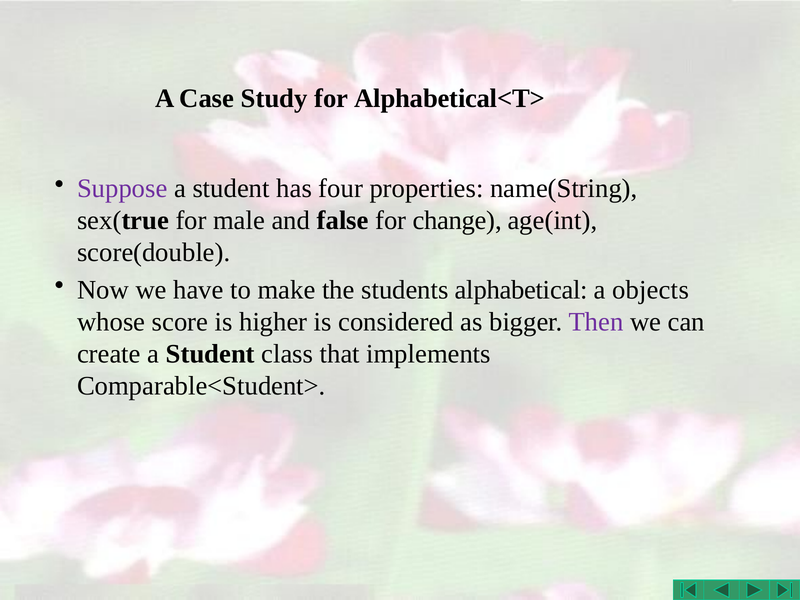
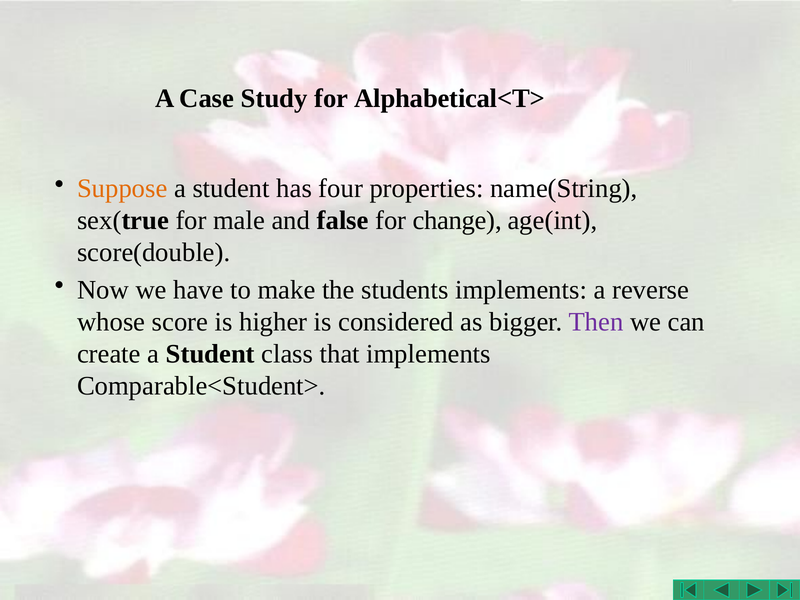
Suppose colour: purple -> orange
students alphabetical: alphabetical -> implements
objects: objects -> reverse
